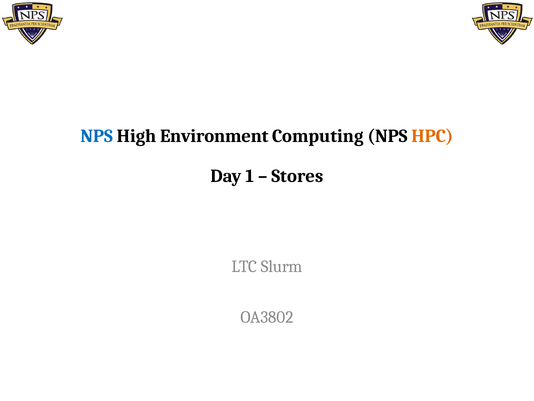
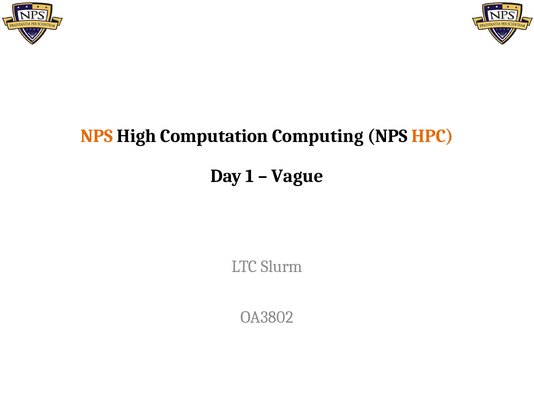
NPS at (97, 136) colour: blue -> orange
Environment: Environment -> Computation
Stores: Stores -> Vague
